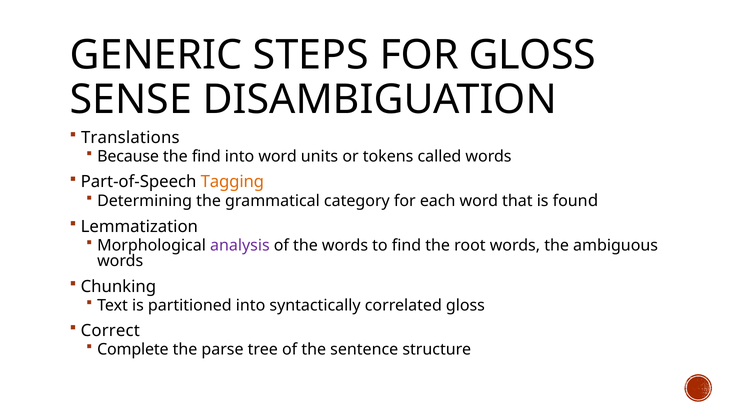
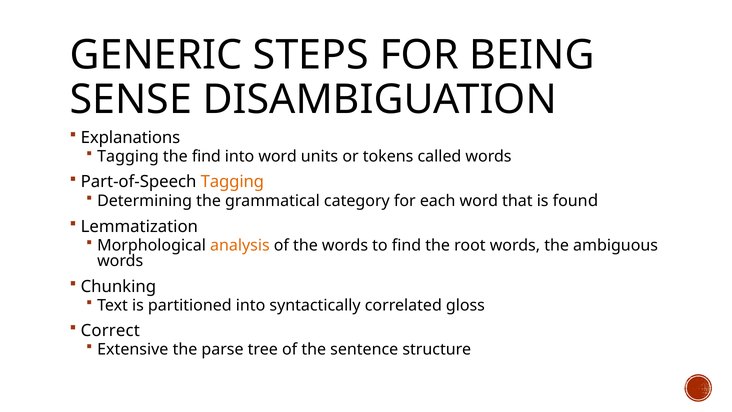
FOR GLOSS: GLOSS -> BEING
Translations: Translations -> Explanations
Because at (128, 156): Because -> Tagging
analysis colour: purple -> orange
Complete: Complete -> Extensive
